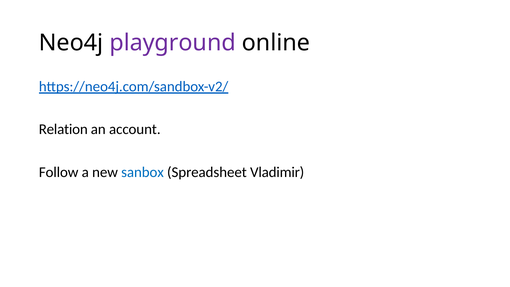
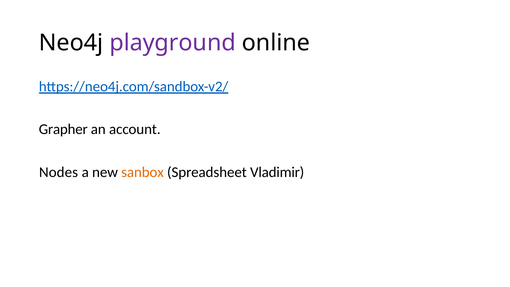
Relation: Relation -> Grapher
Follow: Follow -> Nodes
sanbox colour: blue -> orange
